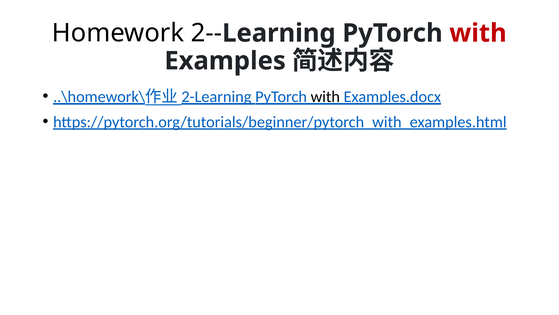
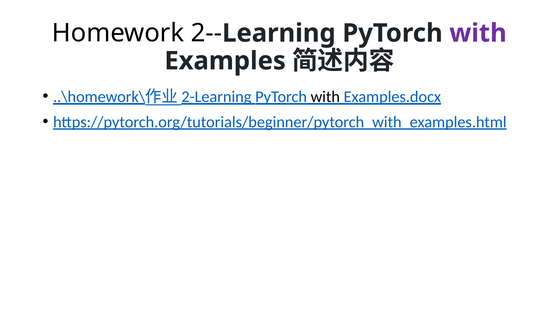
with at (478, 33) colour: red -> purple
